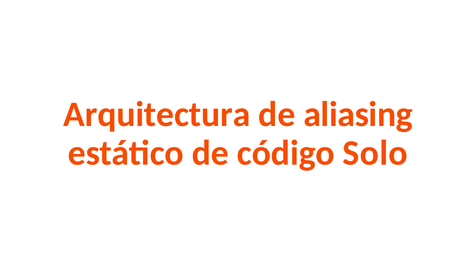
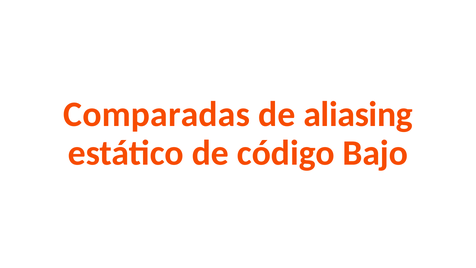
Arquitectura: Arquitectura -> Comparadas
Solo: Solo -> Bajo
